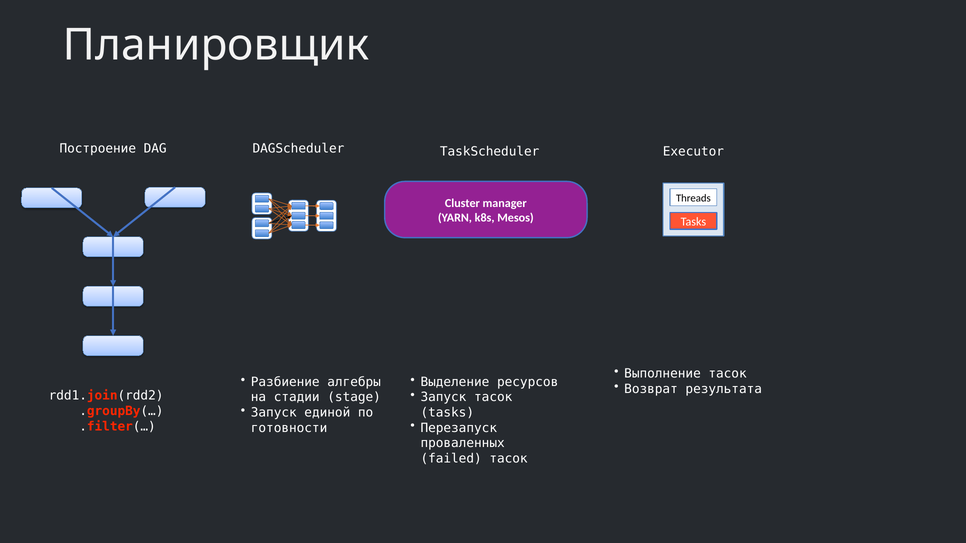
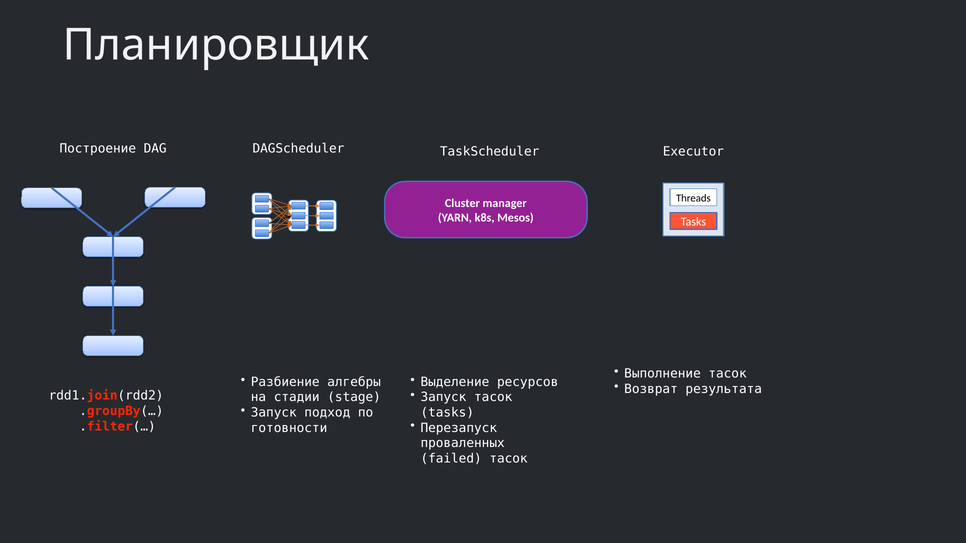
единой: единой -> подход
